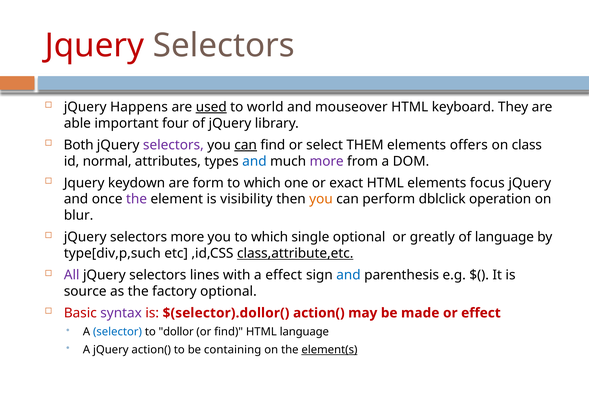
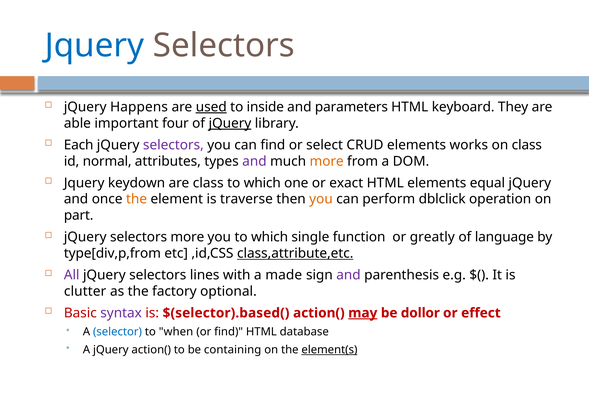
Jquery at (95, 45) colour: red -> blue
world: world -> inside
mouseover: mouseover -> parameters
jQuery at (230, 123) underline: none -> present
Both: Both -> Each
can at (246, 145) underline: present -> none
THEM: THEM -> CRUD
offers: offers -> works
and at (254, 161) colour: blue -> purple
more at (327, 161) colour: purple -> orange
are form: form -> class
focus: focus -> equal
the at (137, 199) colour: purple -> orange
visibility: visibility -> traverse
blur: blur -> part
single optional: optional -> function
type[div,p,such: type[div,p,such -> type[div,p,from
a effect: effect -> made
and at (348, 275) colour: blue -> purple
source: source -> clutter
$(selector).dollor(: $(selector).dollor( -> $(selector).based(
may underline: none -> present
made: made -> dollor
dollor: dollor -> when
HTML language: language -> database
